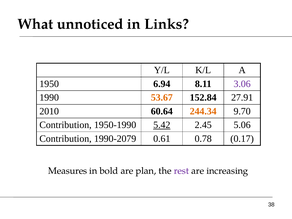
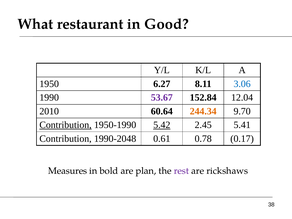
unnoticed: unnoticed -> restaurant
Links: Links -> Good
6.94: 6.94 -> 6.27
3.06 colour: purple -> blue
53.67 colour: orange -> purple
27.91: 27.91 -> 12.04
Contribution at (65, 125) underline: none -> present
5.06: 5.06 -> 5.41
1990-2079: 1990-2079 -> 1990-2048
increasing: increasing -> rickshaws
